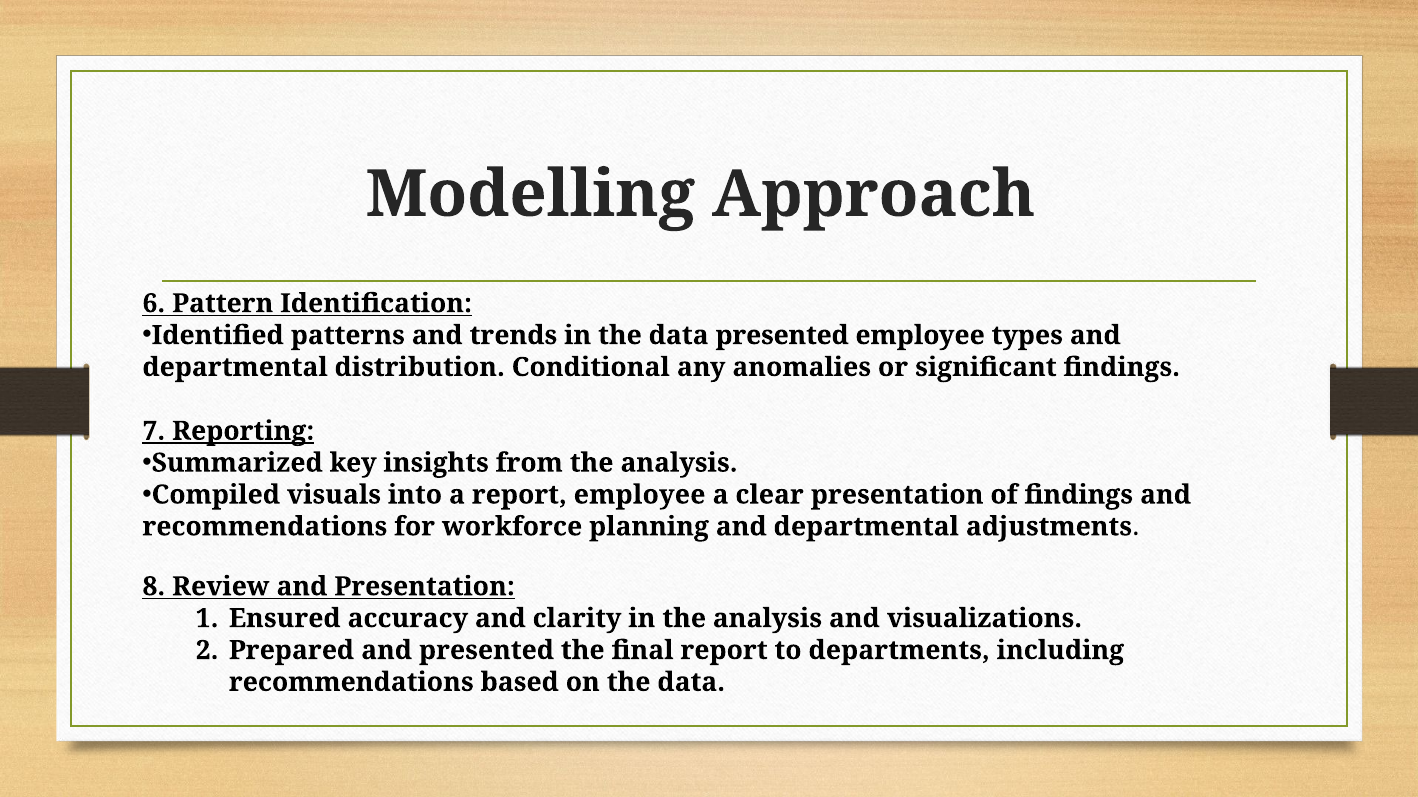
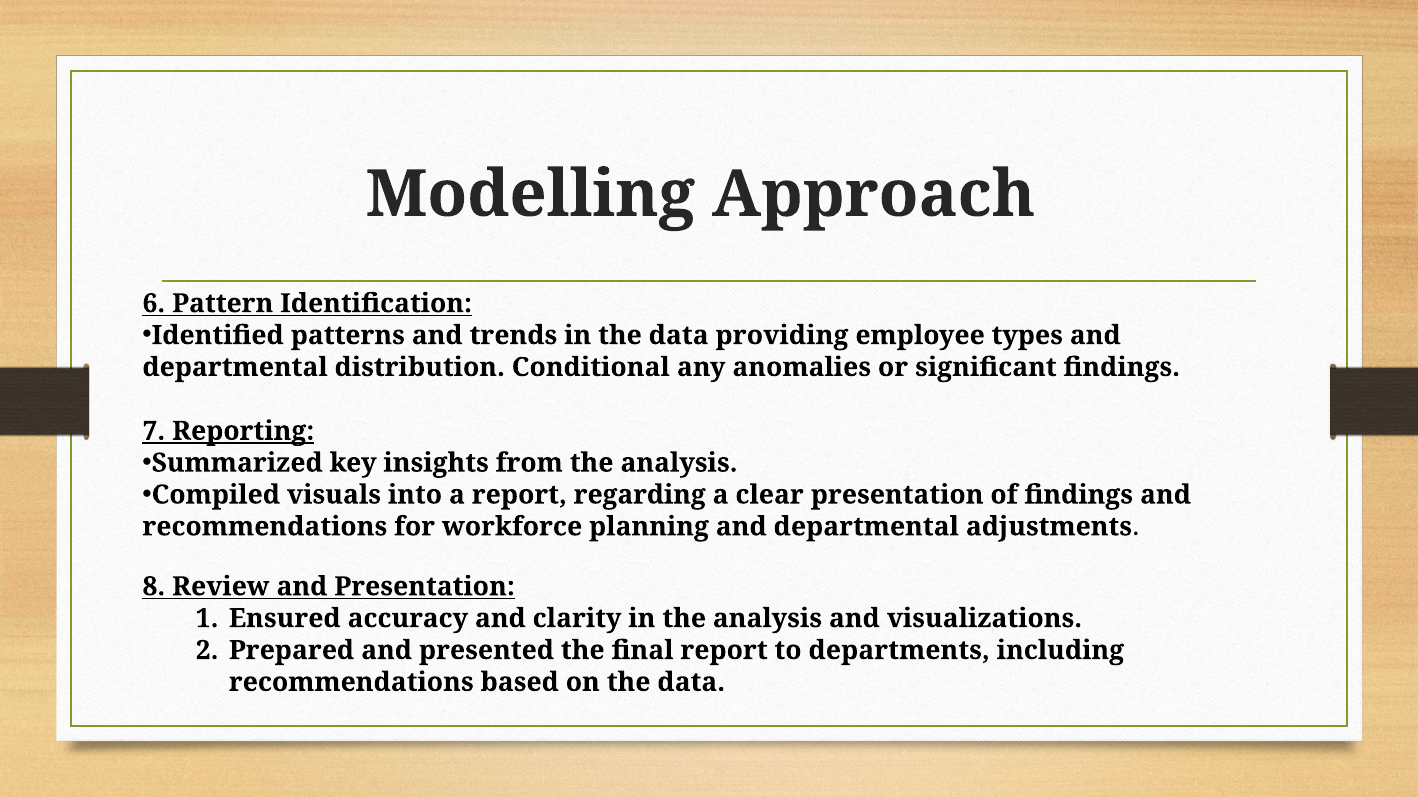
data presented: presented -> providing
report employee: employee -> regarding
